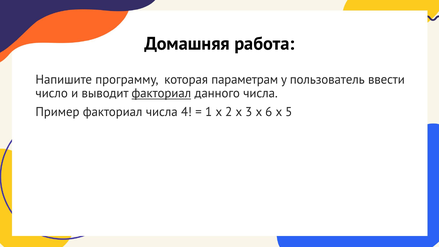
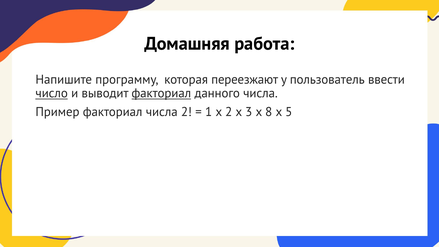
параметрам: параметрам -> переезжают
число underline: none -> present
числа 4: 4 -> 2
6: 6 -> 8
